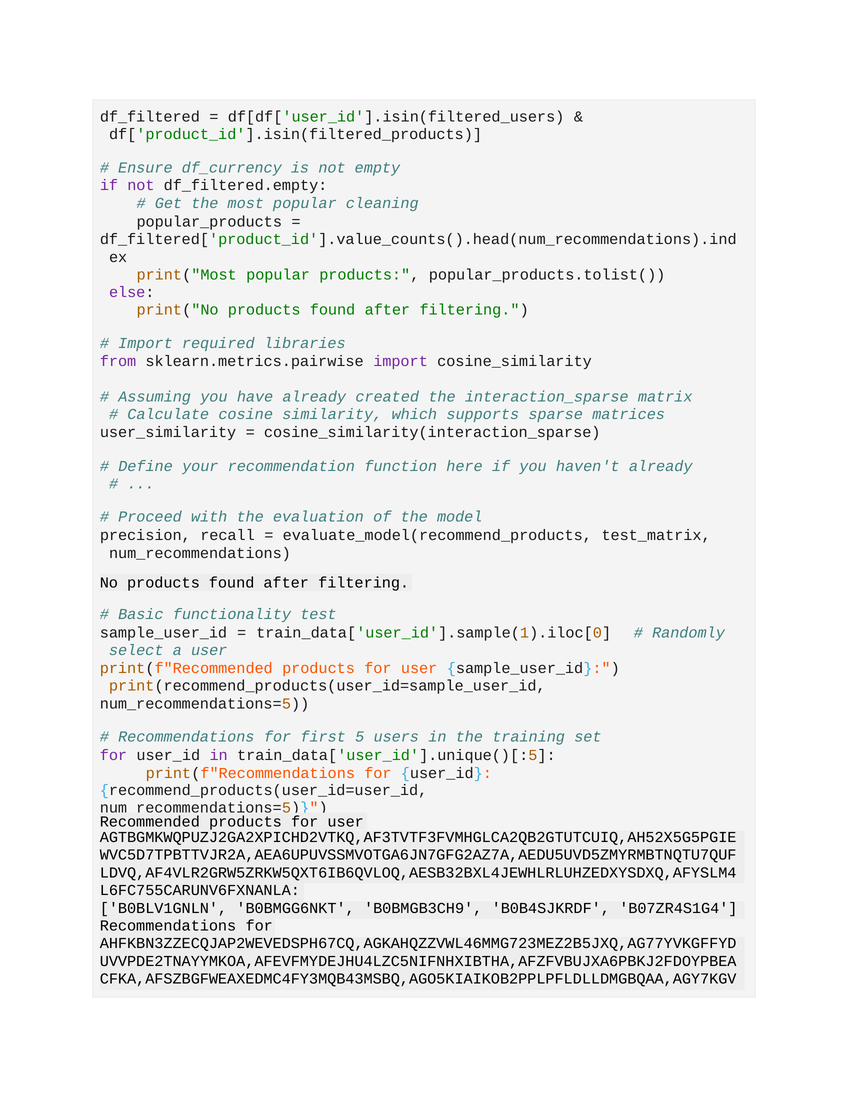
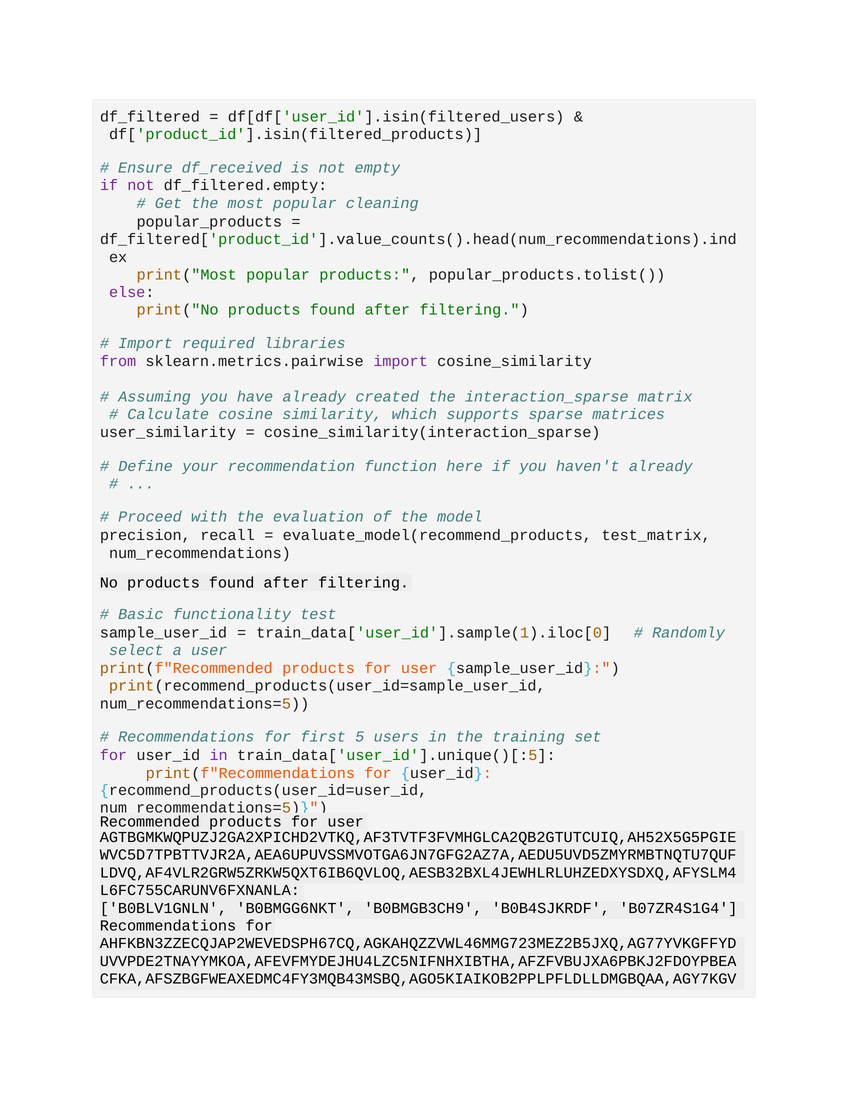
df_currency: df_currency -> df_received
